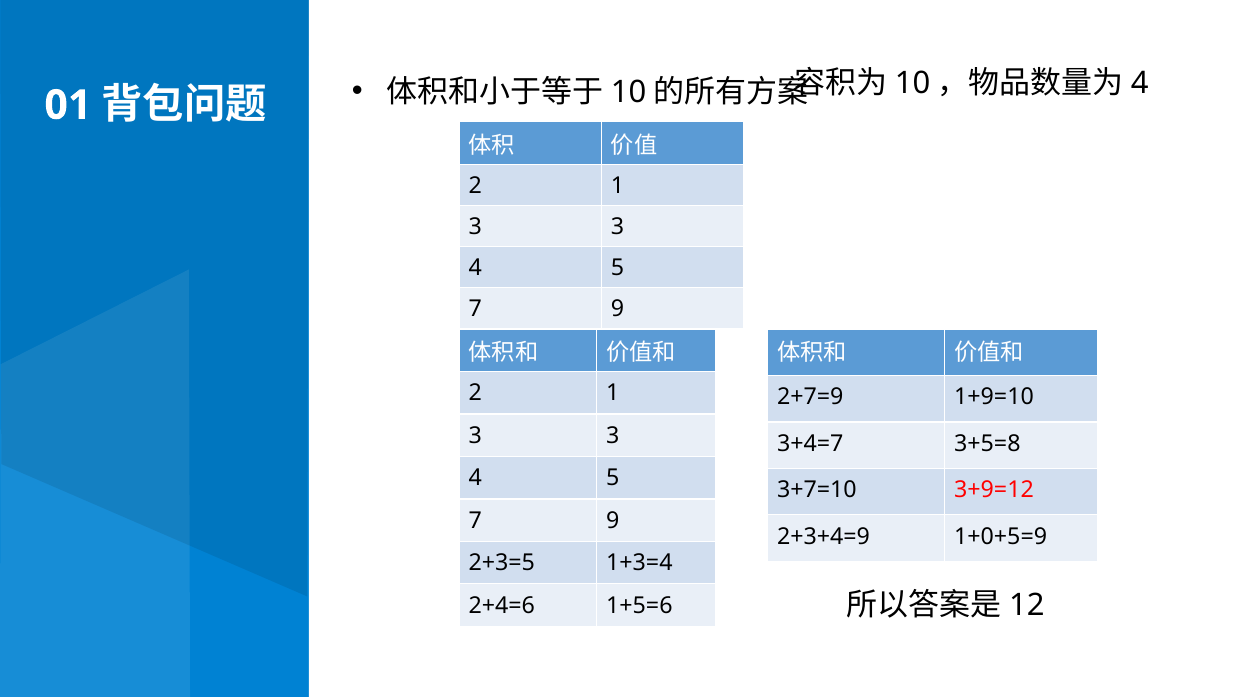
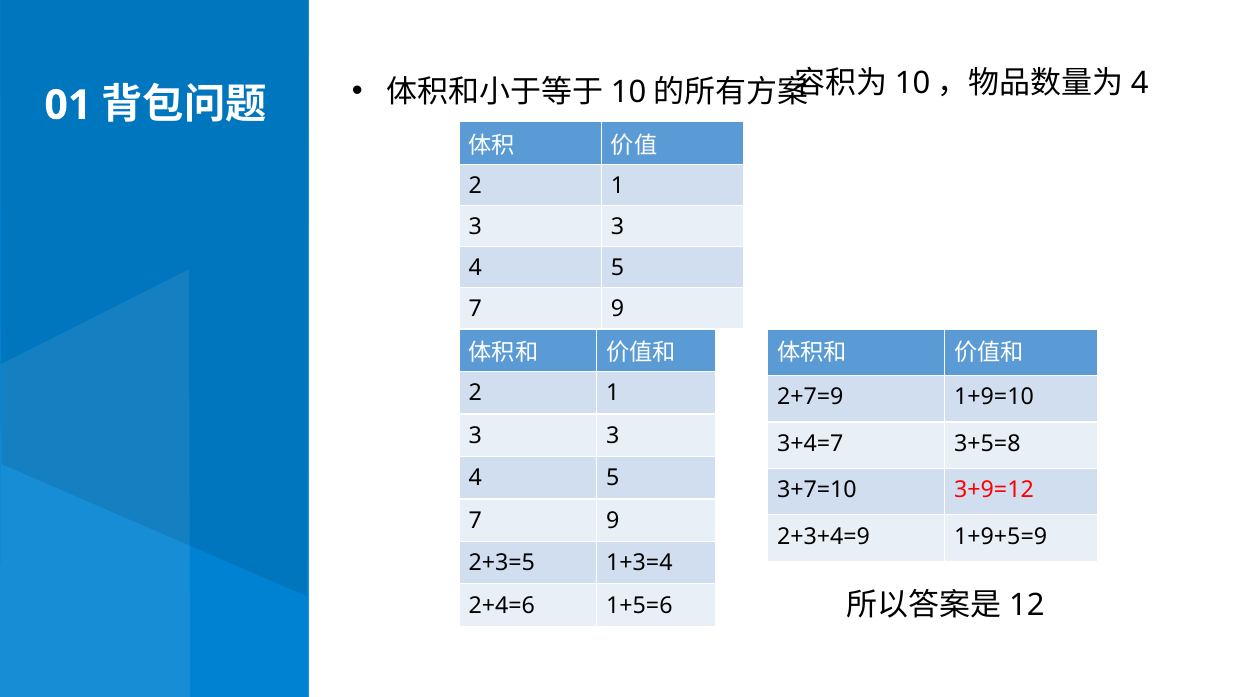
1+0+5=9: 1+0+5=9 -> 1+9+5=9
